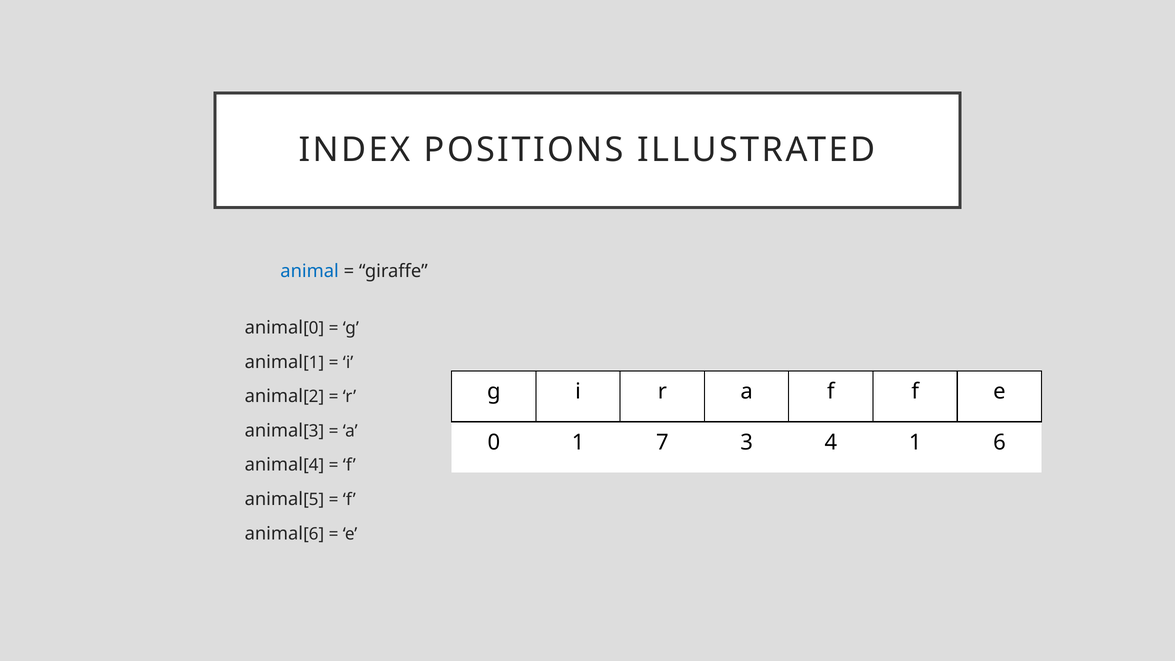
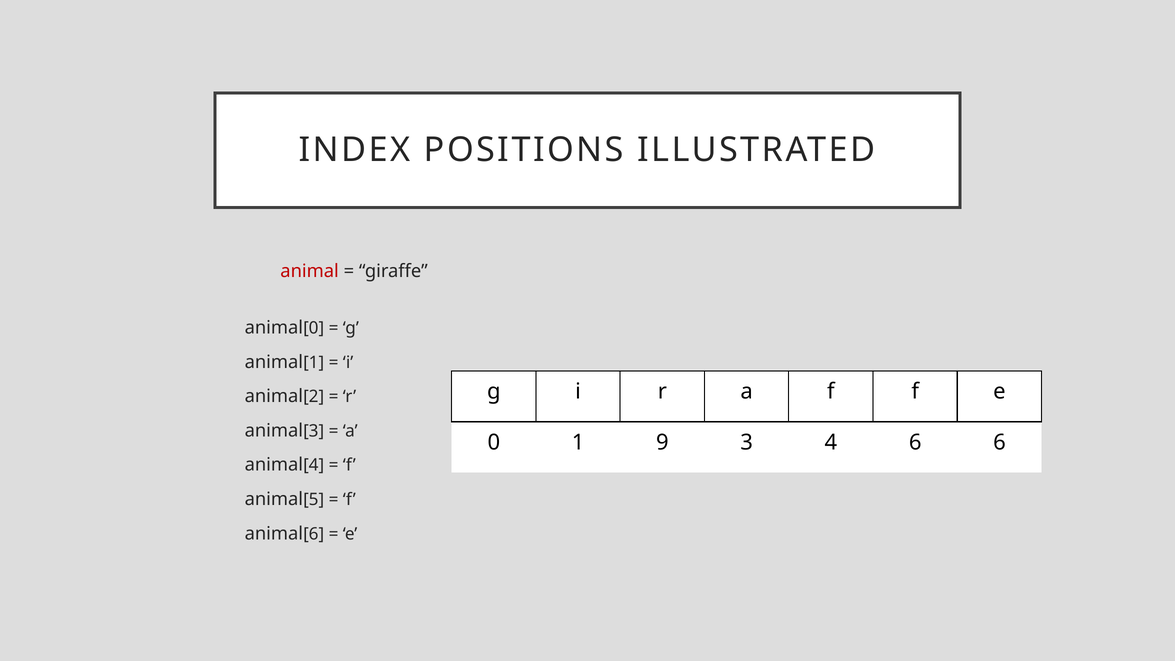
animal colour: blue -> red
7: 7 -> 9
4 1: 1 -> 6
